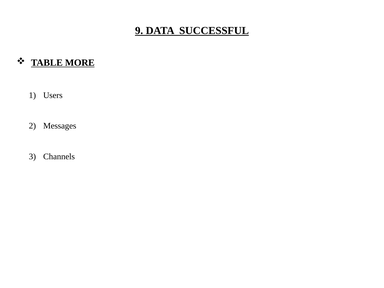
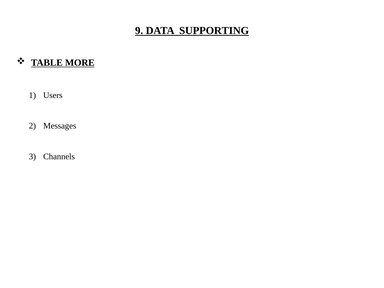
SUCCESSFUL: SUCCESSFUL -> SUPPORTING
